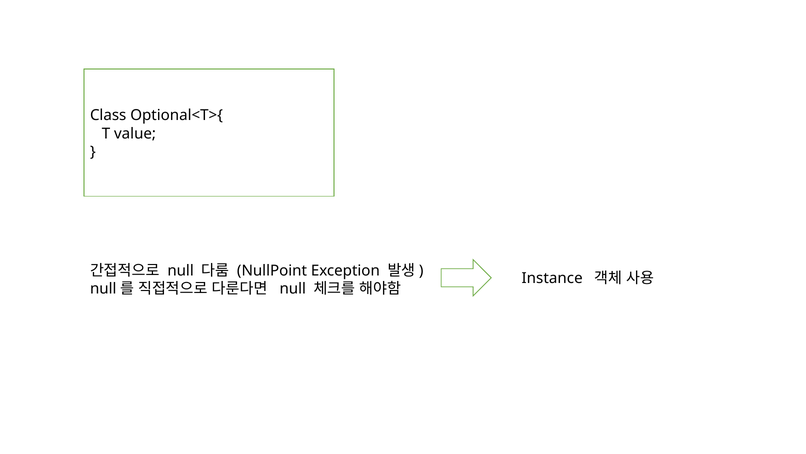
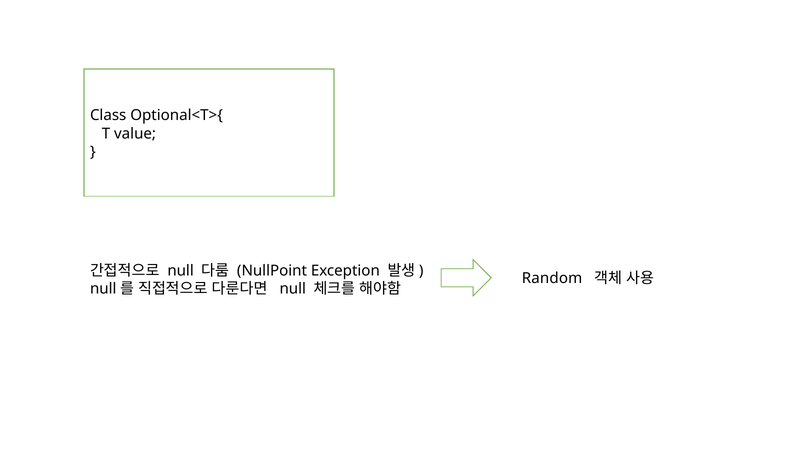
Instance: Instance -> Random
